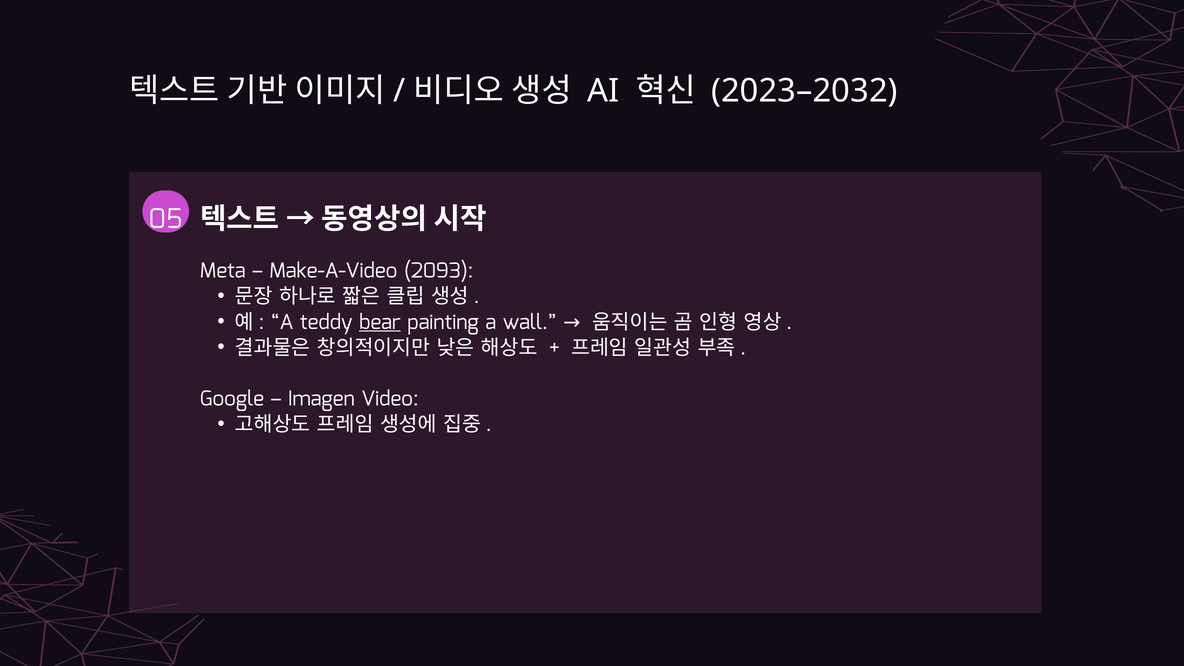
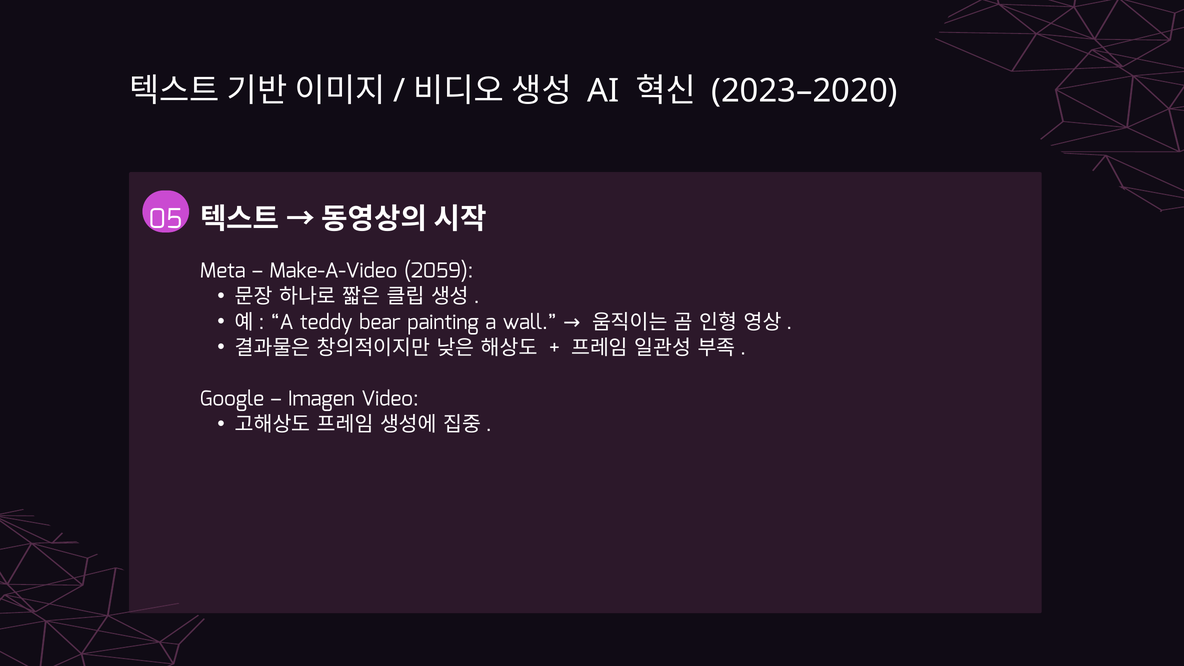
2023–2032: 2023–2032 -> 2023–2020
2093: 2093 -> 2059
bear underline: present -> none
